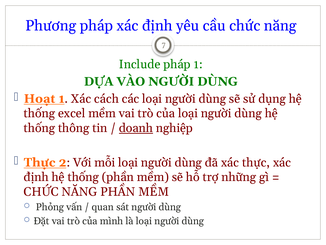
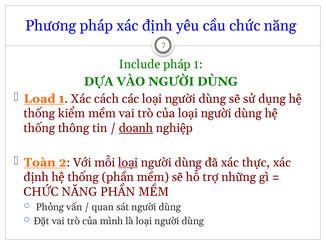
Hoạt: Hoạt -> Load
excel: excel -> kiểm
Thực at (40, 162): Thực -> Toàn
loại at (128, 162) underline: none -> present
